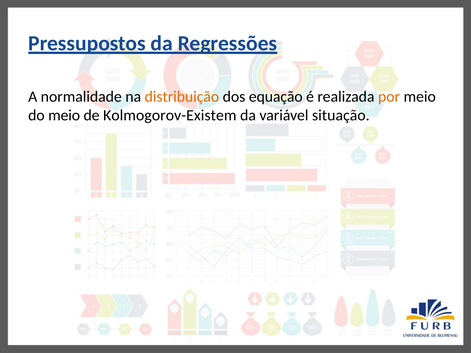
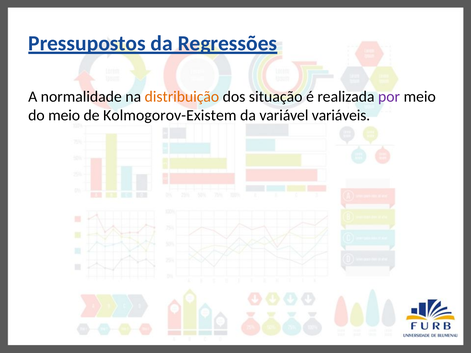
equação: equação -> situação
por colour: orange -> purple
situação: situação -> variáveis
